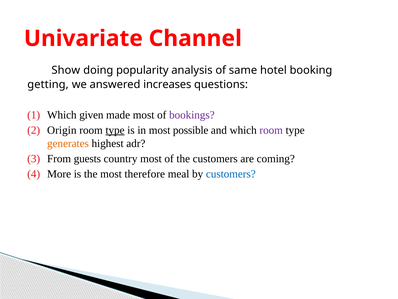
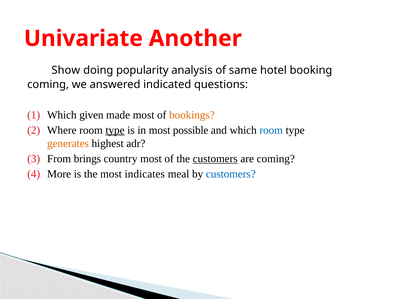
Channel: Channel -> Another
getting at (48, 84): getting -> coming
increases: increases -> indicated
bookings colour: purple -> orange
Origin: Origin -> Where
room at (271, 130) colour: purple -> blue
guests: guests -> brings
customers at (215, 158) underline: none -> present
therefore: therefore -> indicates
